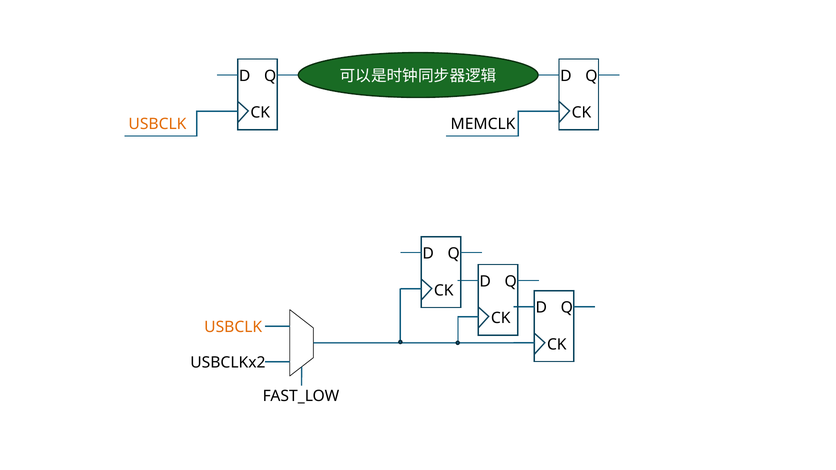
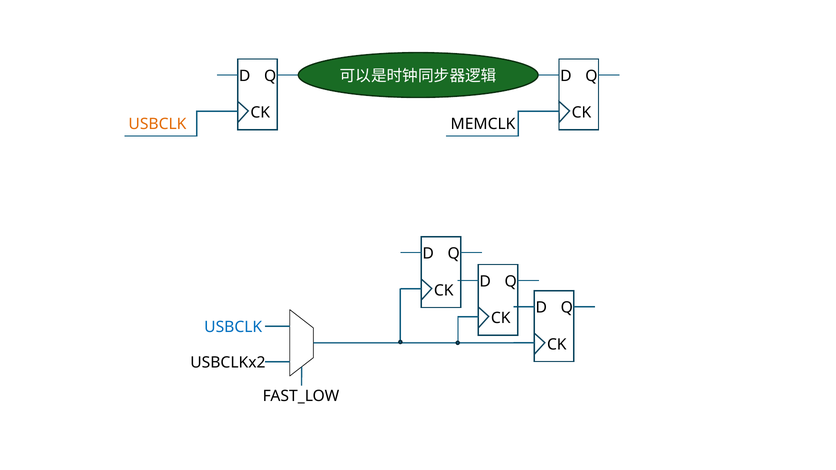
USBCLK at (233, 327) colour: orange -> blue
